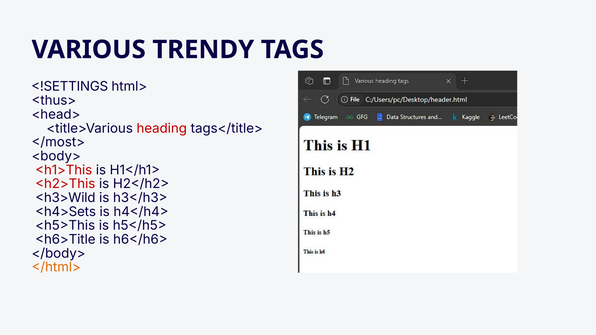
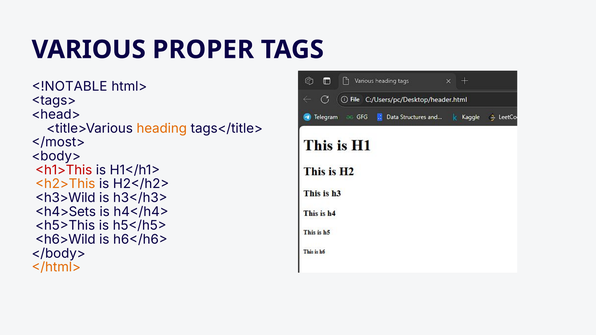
TRENDY: TRENDY -> PROPER
<!SETTINGS: <!SETTINGS -> <!NOTABLE
<thus>: <thus> -> <tags>
heading colour: red -> orange
<h2>This colour: red -> orange
<h6>Title: <h6>Title -> <h6>Wild
